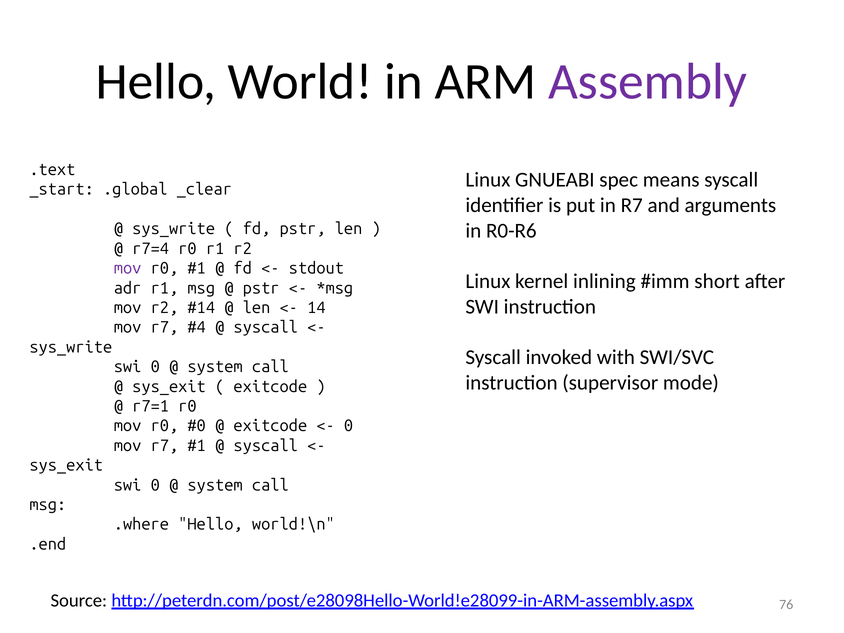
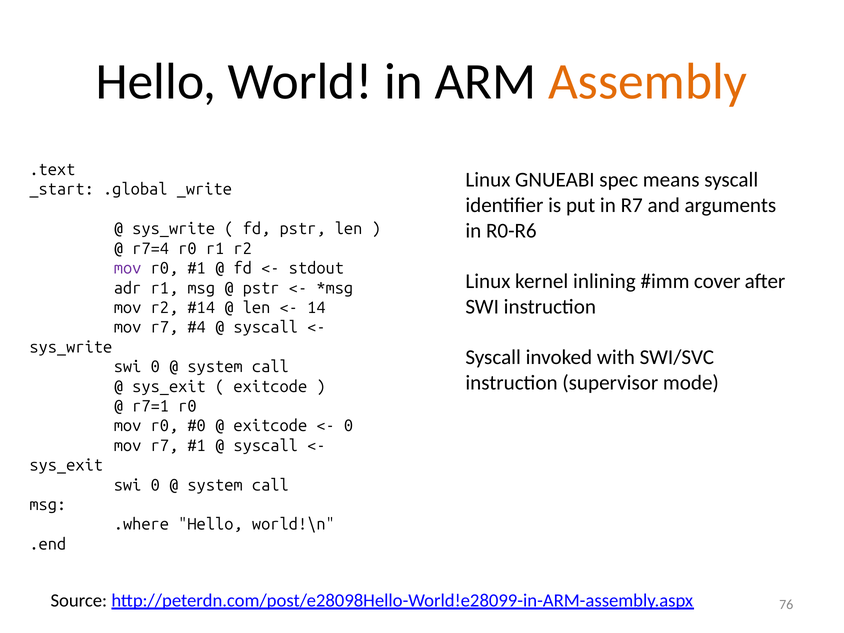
Assembly colour: purple -> orange
_clear: _clear -> _write
short: short -> cover
